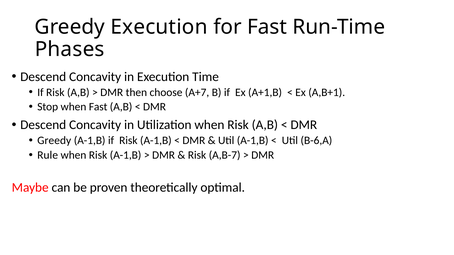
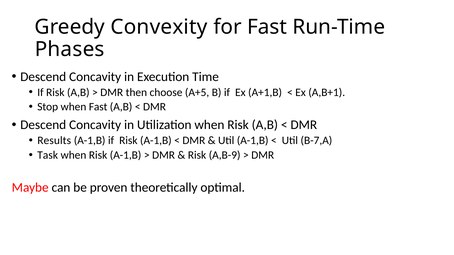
Greedy Execution: Execution -> Convexity
A+7: A+7 -> A+5
Greedy at (54, 141): Greedy -> Results
B-6,A: B-6,A -> B-7,A
Rule: Rule -> Task
A,B-7: A,B-7 -> A,B-9
